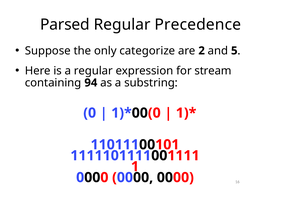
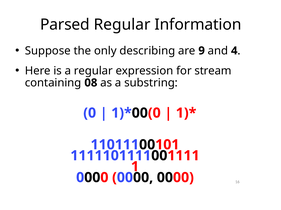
Precedence: Precedence -> Information
categorize: categorize -> describing
2: 2 -> 9
5: 5 -> 4
94: 94 -> 08
